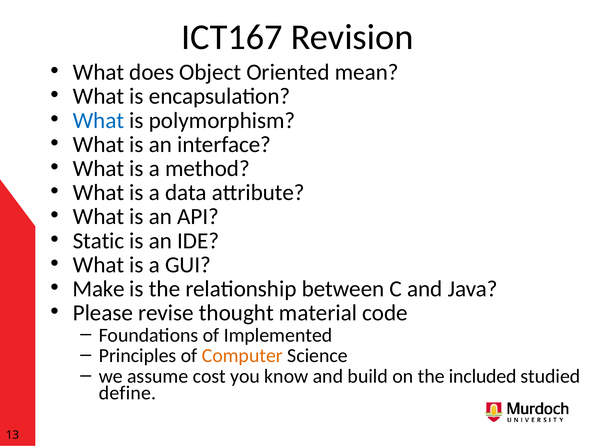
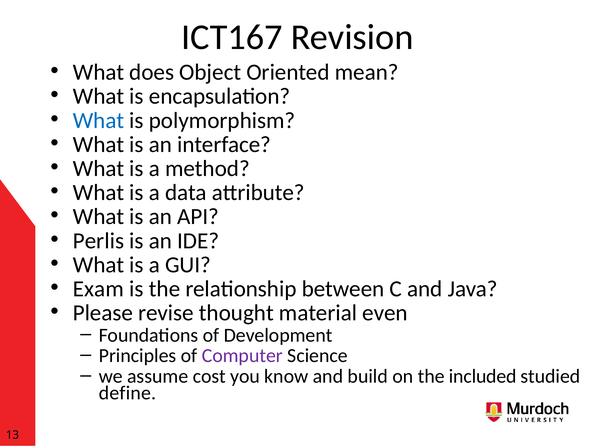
Static: Static -> Perlis
Make: Make -> Exam
code: code -> even
Implemented: Implemented -> Development
Computer colour: orange -> purple
